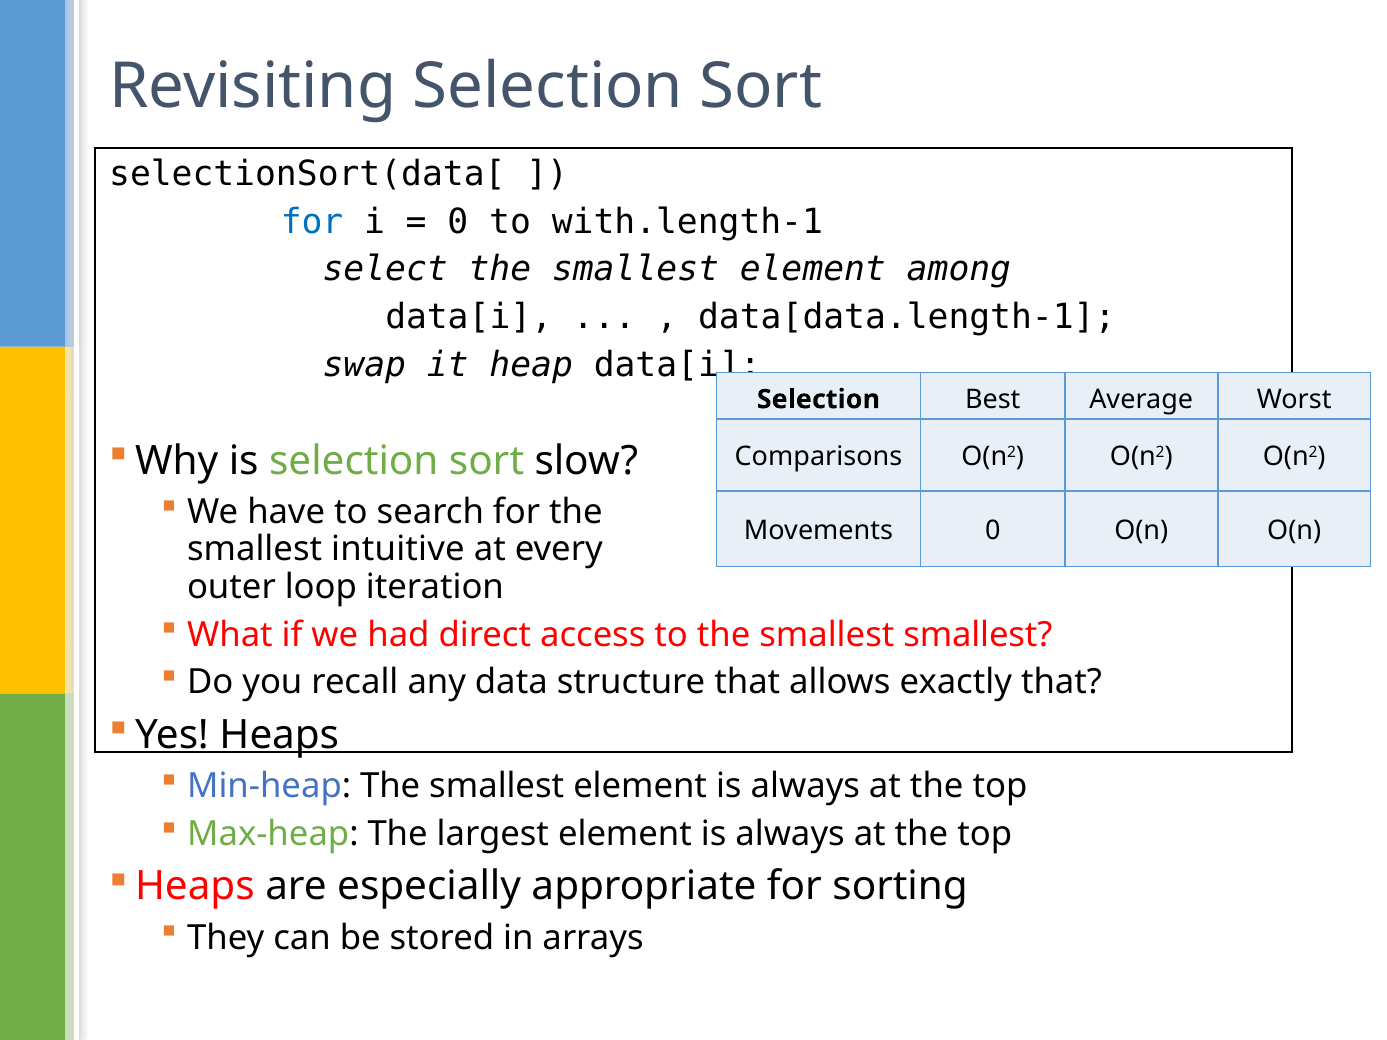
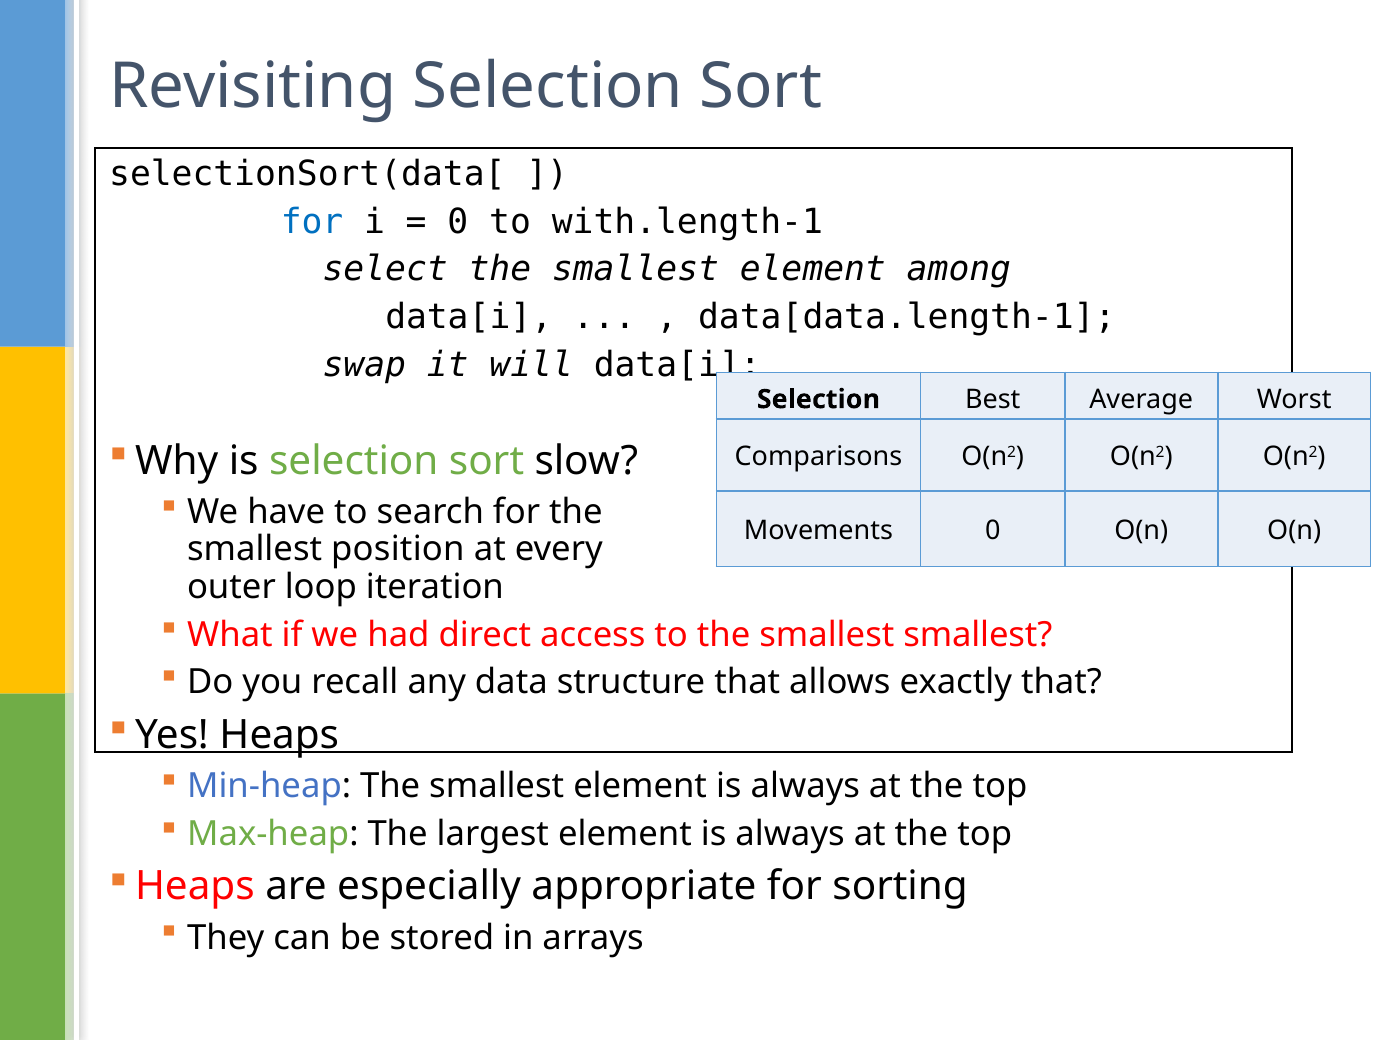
heap: heap -> will
intuitive: intuitive -> position
